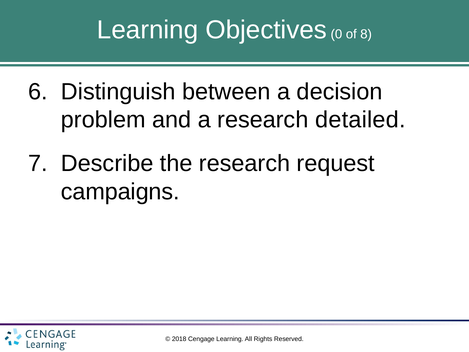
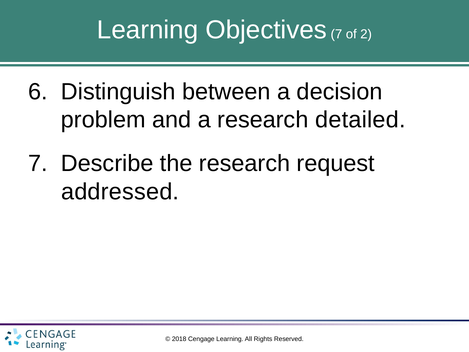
Objectives 0: 0 -> 7
8: 8 -> 2
campaigns: campaigns -> addressed
